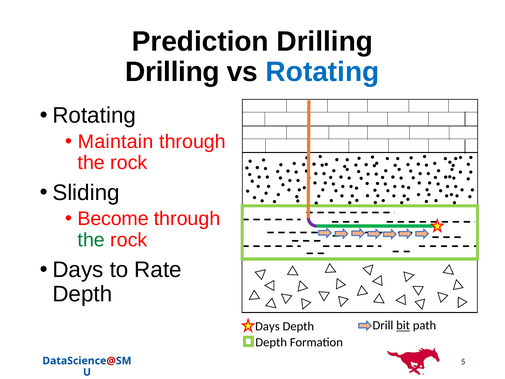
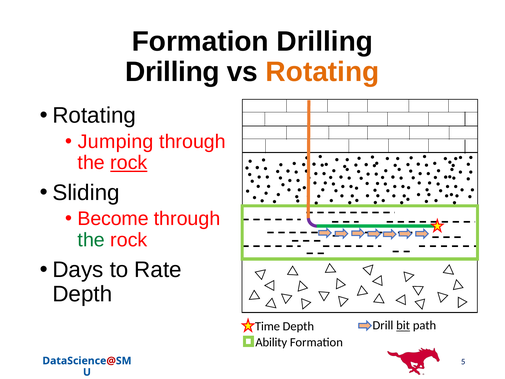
Prediction at (200, 41): Prediction -> Formation
Rotating at (322, 72) colour: blue -> orange
Maintain: Maintain -> Jumping
rock at (129, 163) underline: none -> present
Days at (267, 326): Days -> Time
Depth at (271, 342): Depth -> Ability
